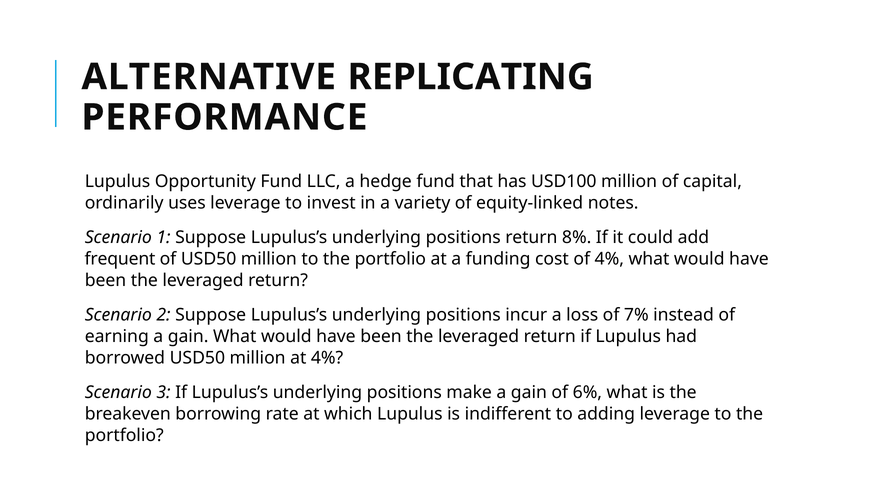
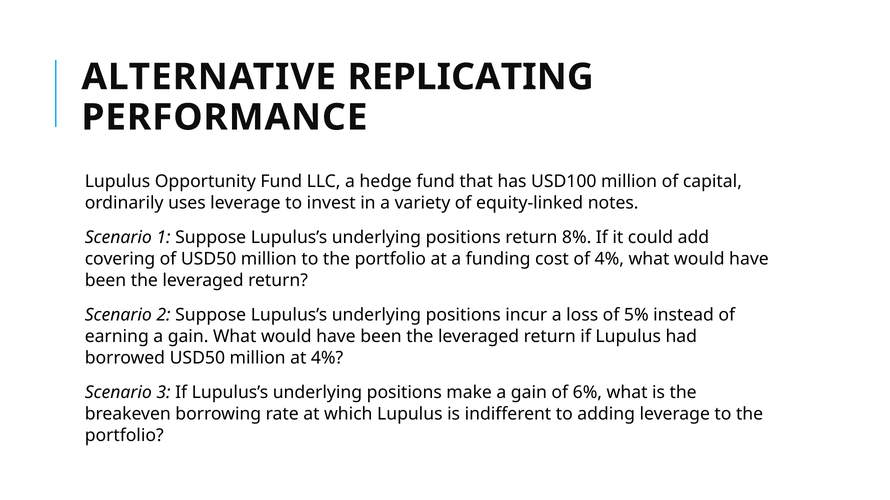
frequent: frequent -> covering
7%: 7% -> 5%
